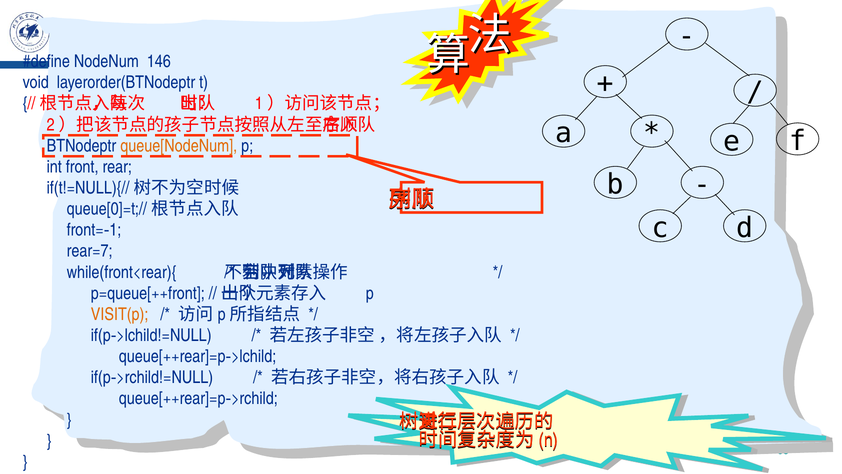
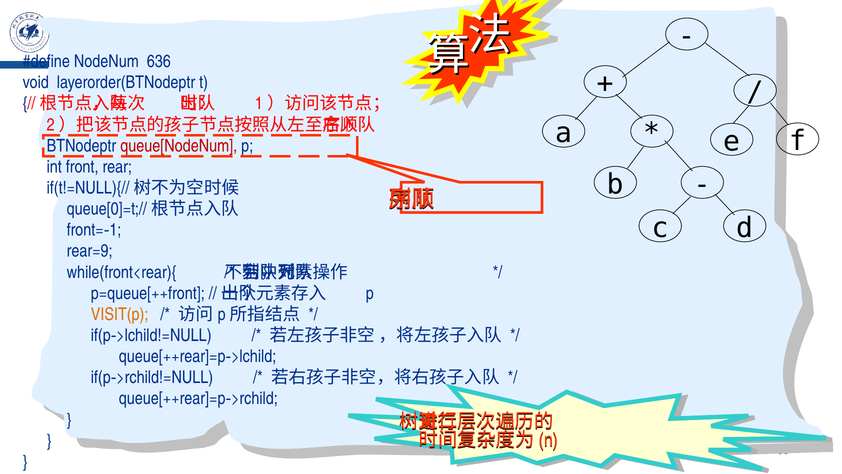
146: 146 -> 636
queue[NodeNum colour: orange -> red
rear=7: rear=7 -> rear=9
